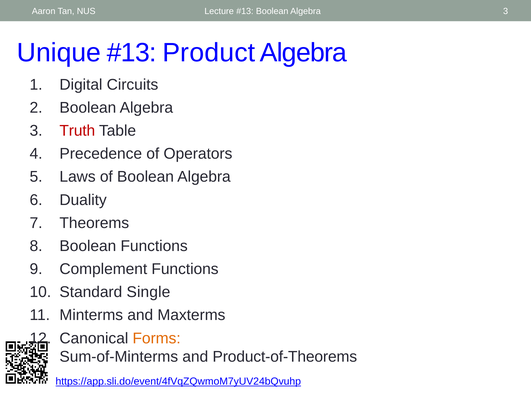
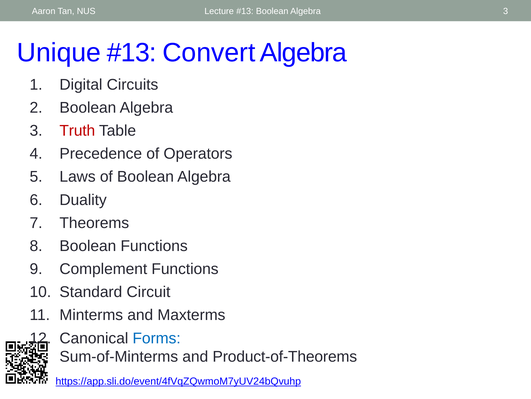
Product: Product -> Convert
Single: Single -> Circuit
Forms colour: orange -> blue
